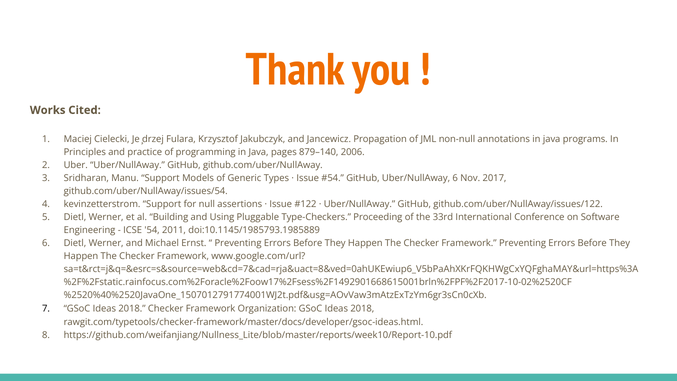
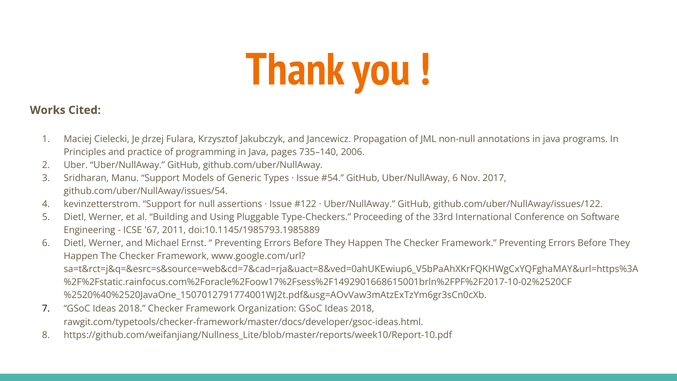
879–140: 879–140 -> 735–140
54: 54 -> 67
